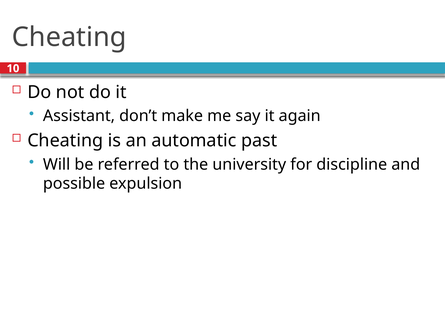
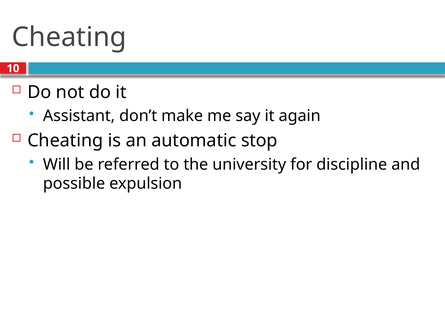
past: past -> stop
